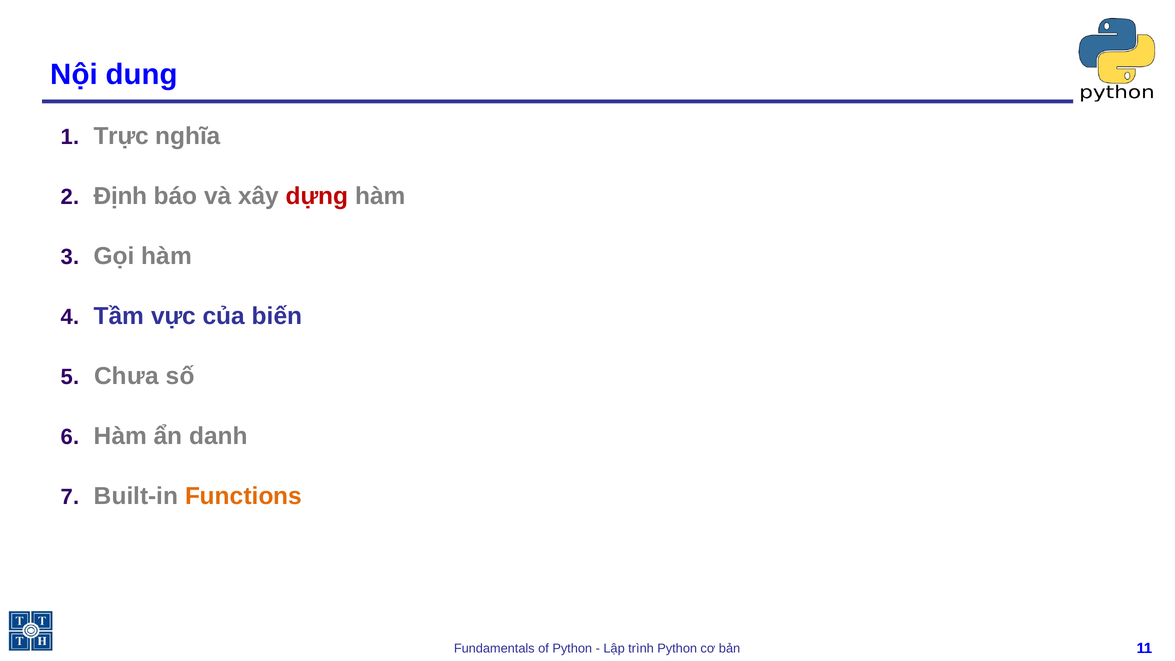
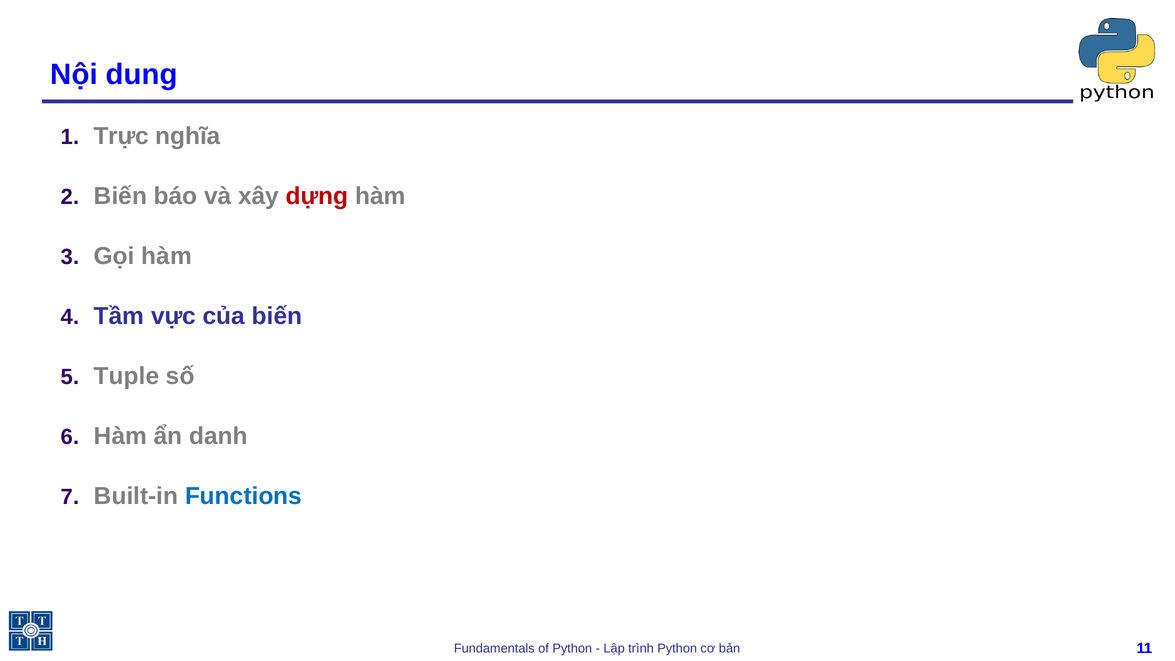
Định at (121, 196): Định -> Biến
Chưa: Chưa -> Tuple
Functions colour: orange -> blue
